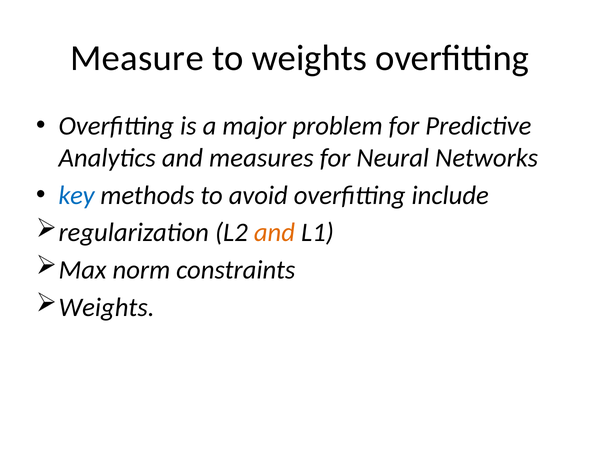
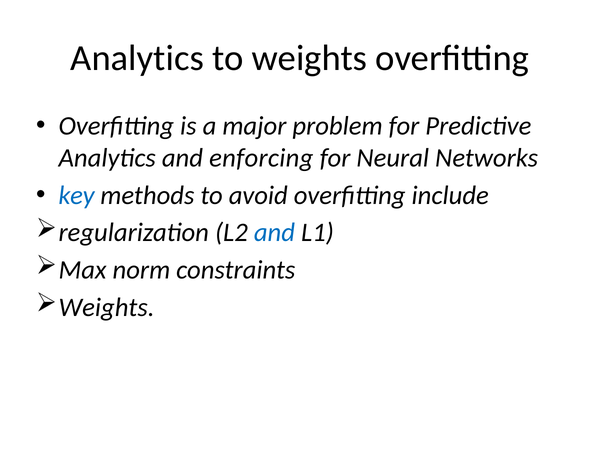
Measure at (137, 58): Measure -> Analytics
measures: measures -> enforcing
and at (274, 233) colour: orange -> blue
